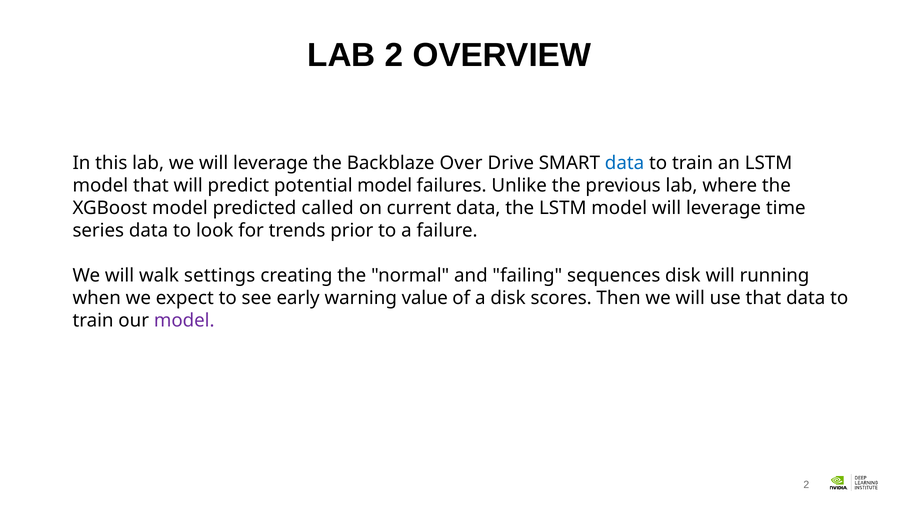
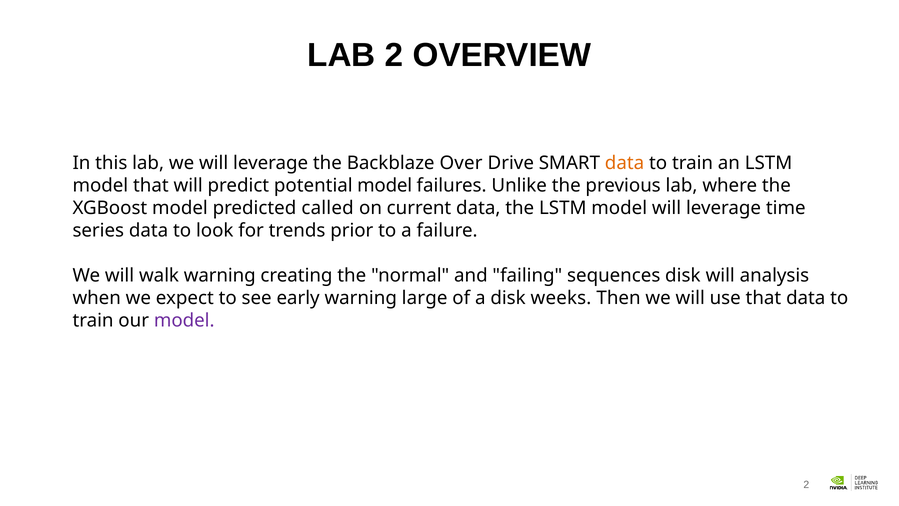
data at (625, 163) colour: blue -> orange
walk settings: settings -> warning
running: running -> analysis
value: value -> large
scores: scores -> weeks
